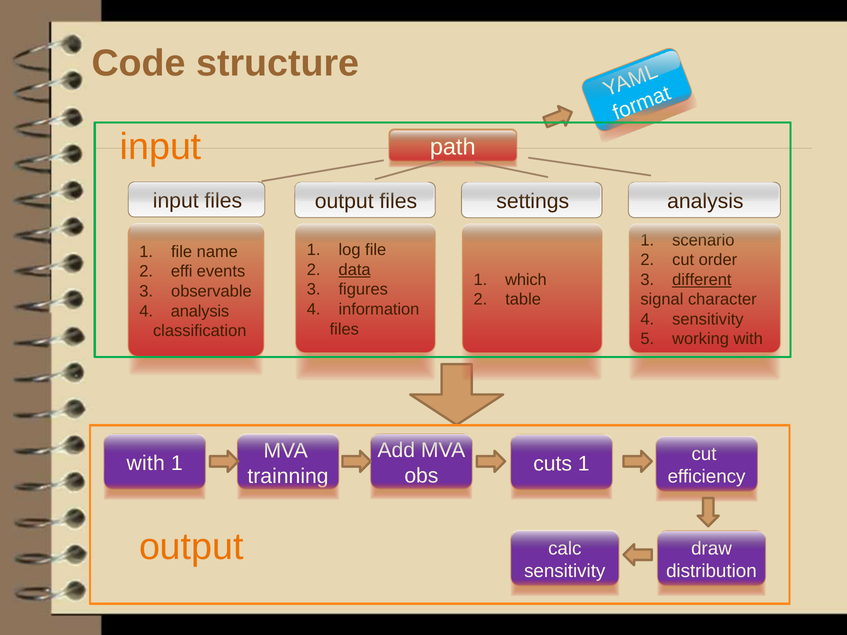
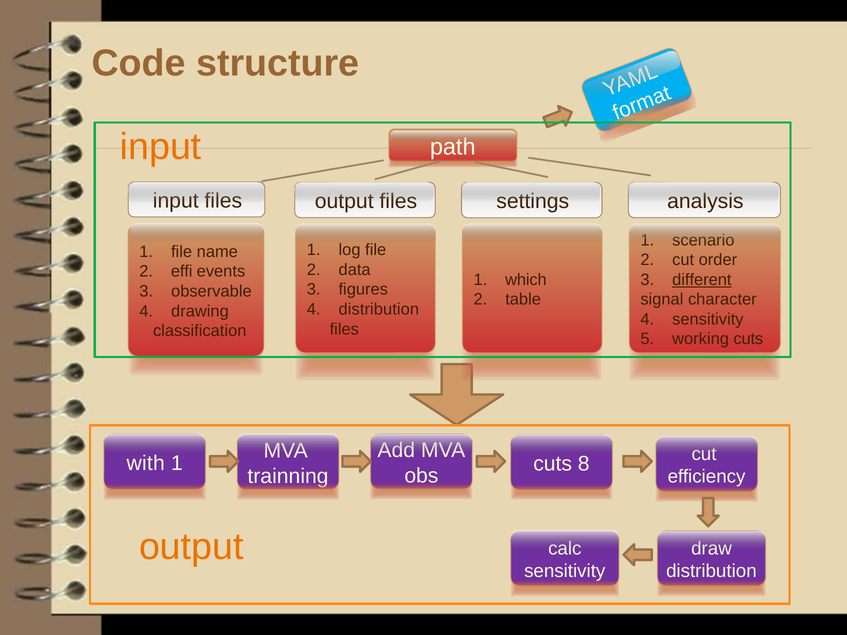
data underline: present -> none
information at (379, 309): information -> distribution
analysis at (200, 311): analysis -> drawing
working with: with -> cuts
cuts 1: 1 -> 8
